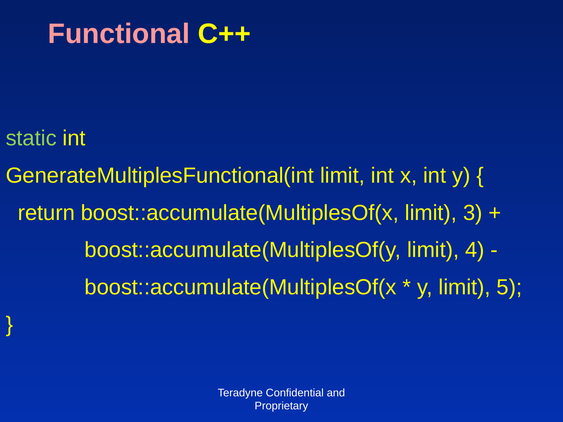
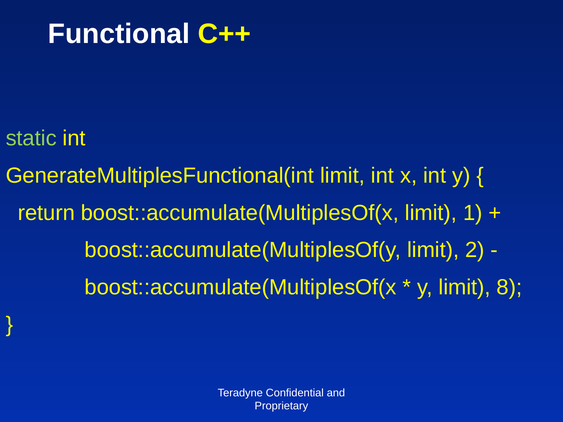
Functional colour: pink -> white
3: 3 -> 1
4: 4 -> 2
5: 5 -> 8
